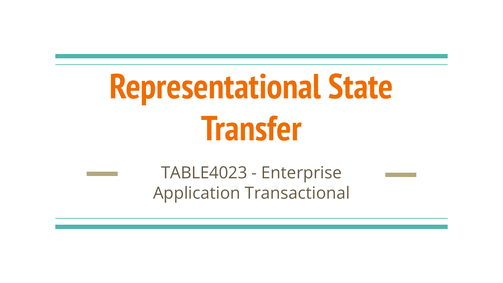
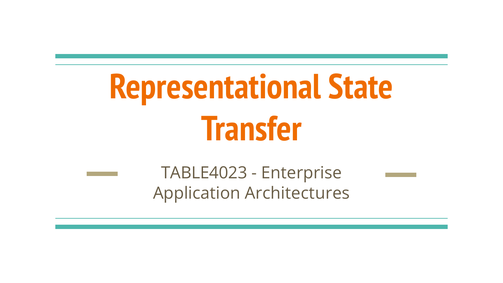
Transactional: Transactional -> Architectures
